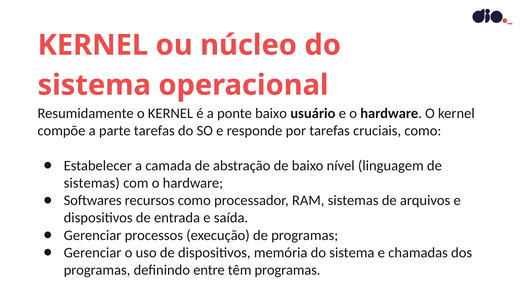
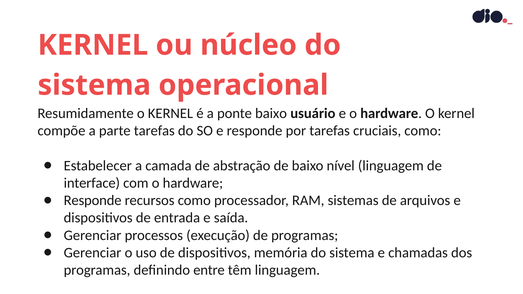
sistemas at (92, 183): sistemas -> interface
Softwares at (93, 201): Softwares -> Responde
têm programas: programas -> linguagem
